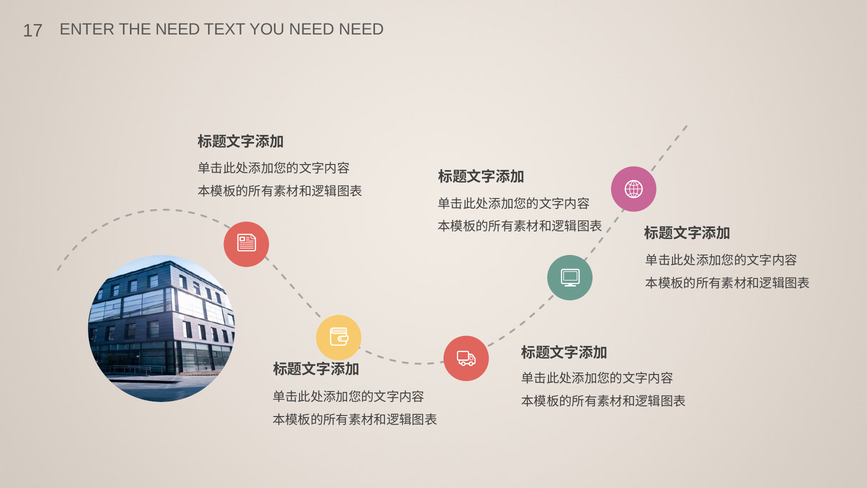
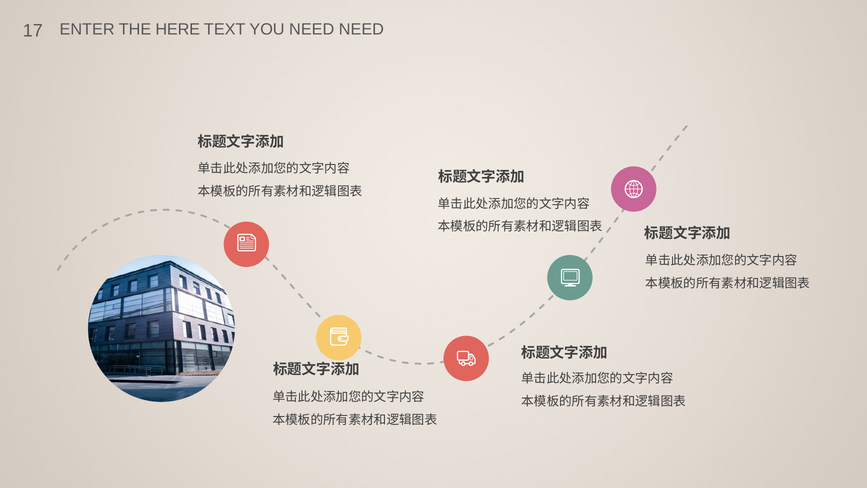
THE NEED: NEED -> HERE
